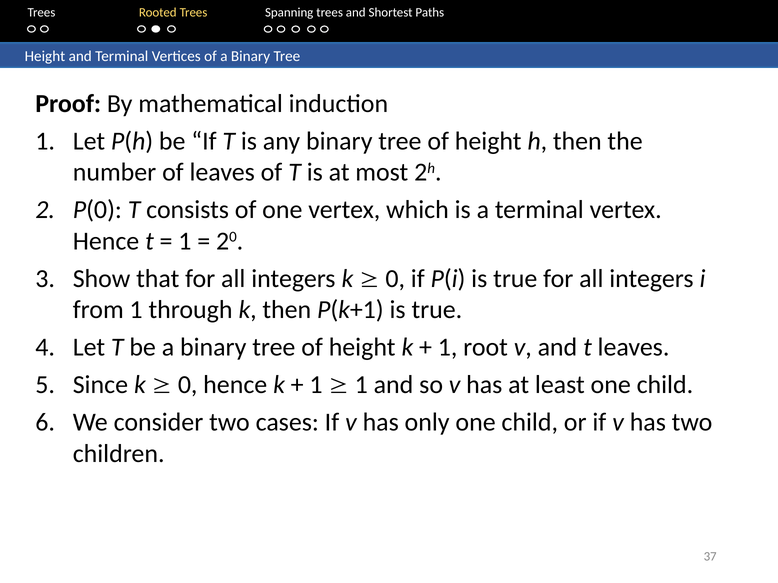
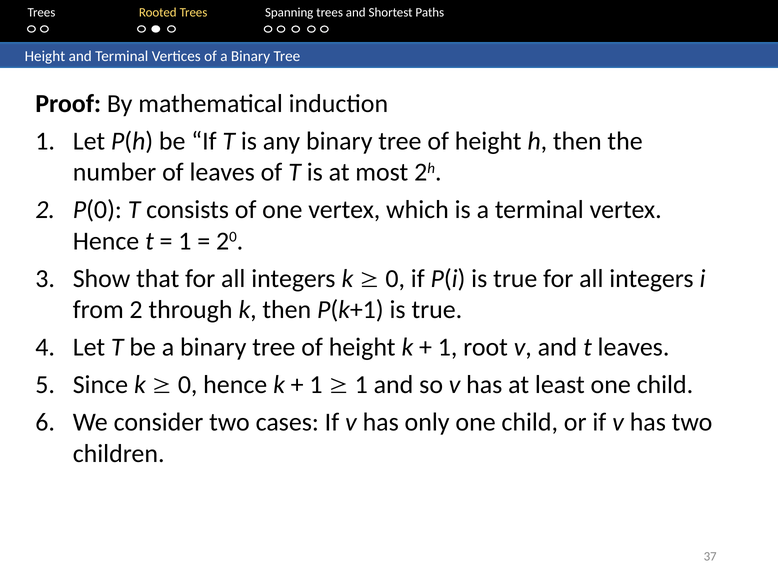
from 1: 1 -> 2
